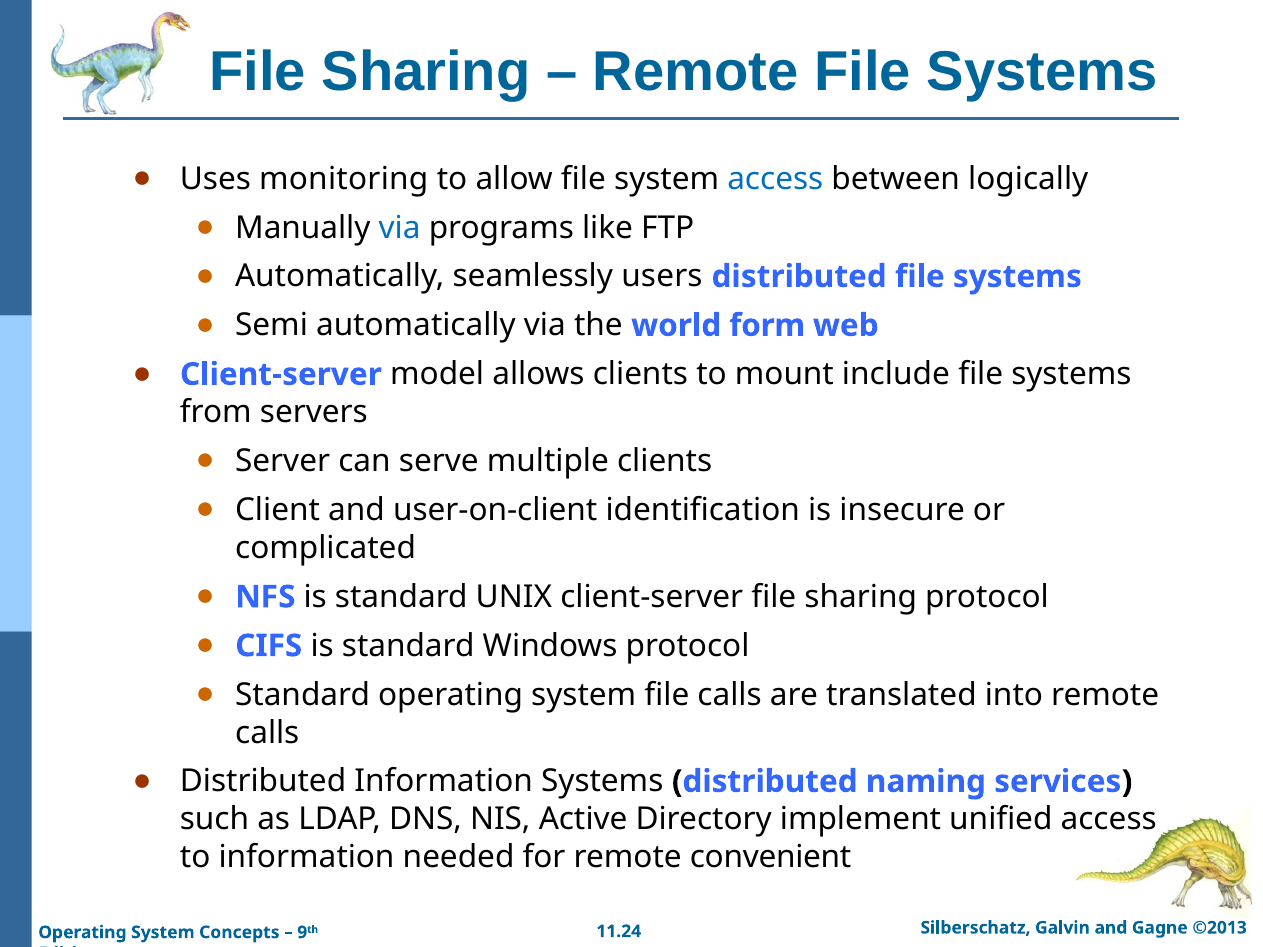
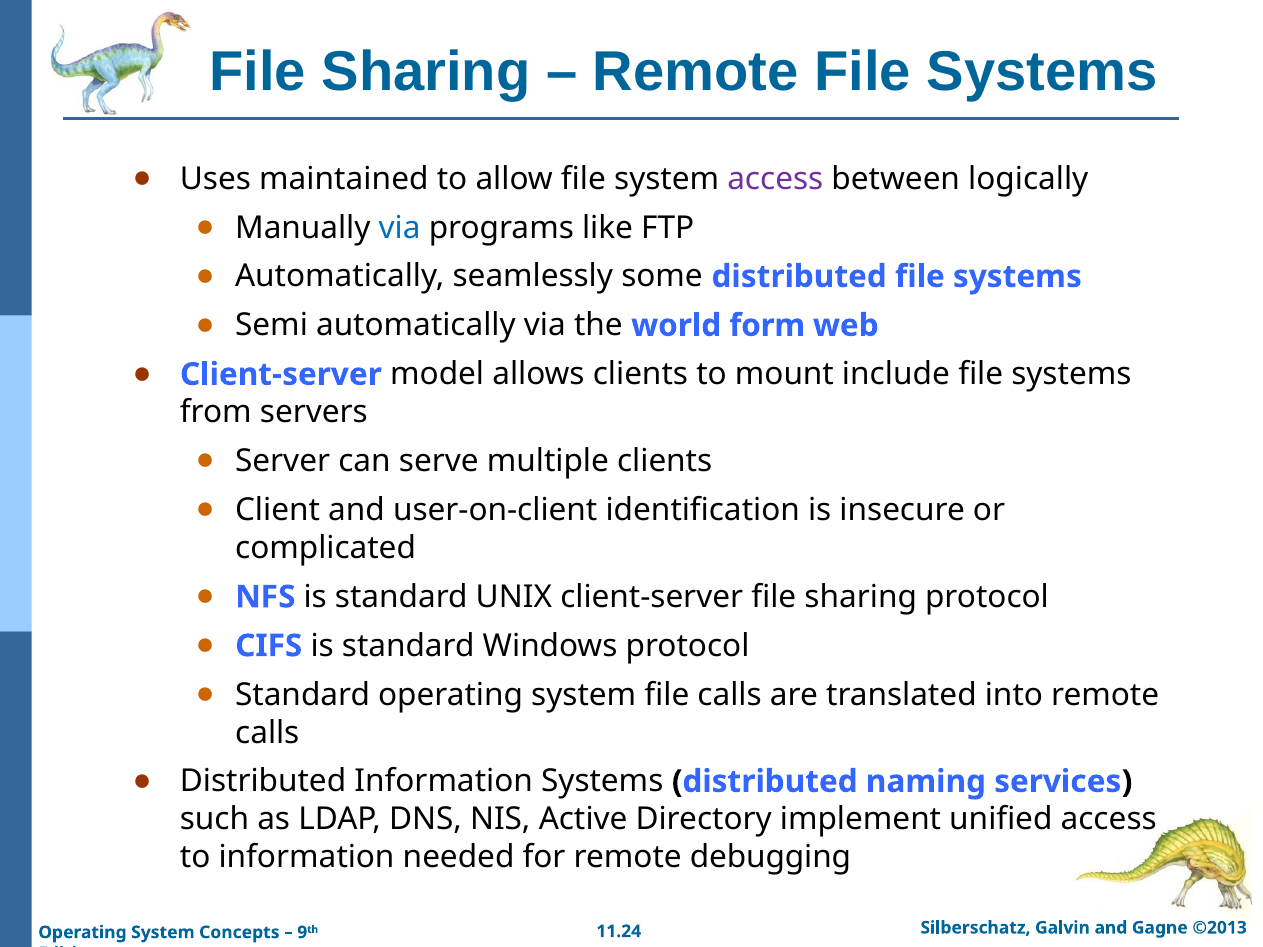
monitoring: monitoring -> maintained
access at (775, 179) colour: blue -> purple
users: users -> some
convenient: convenient -> debugging
